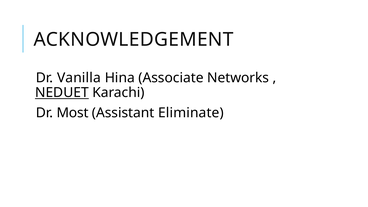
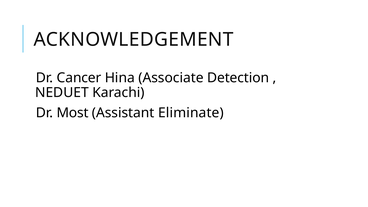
Vanilla: Vanilla -> Cancer
Networks: Networks -> Detection
NEDUET underline: present -> none
